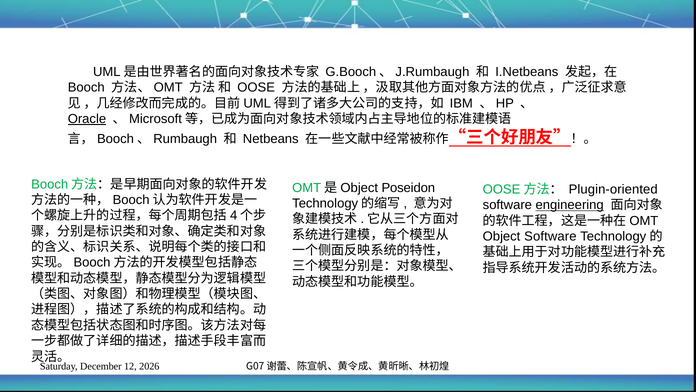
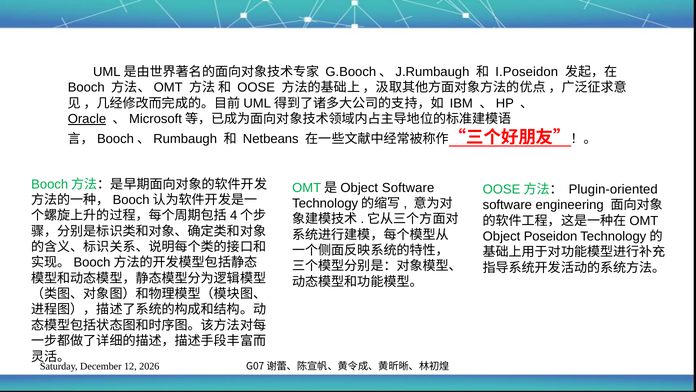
I.Netbeans: I.Netbeans -> I.Poseidon
Poseidon at (408, 187): Poseidon -> Software
engineering underline: present -> none
Object Software: Software -> Poseidon
